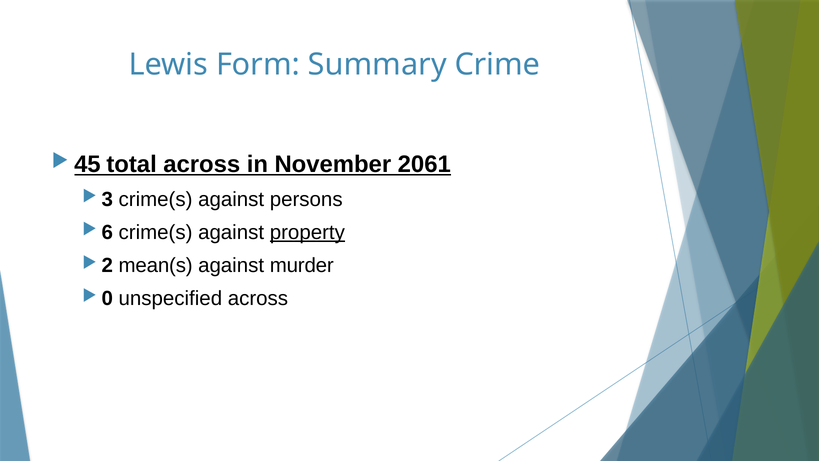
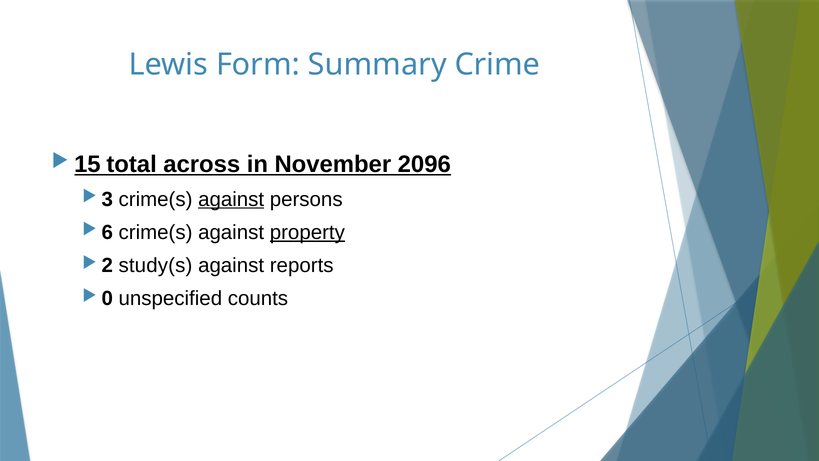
45: 45 -> 15
2061: 2061 -> 2096
against at (231, 199) underline: none -> present
mean(s: mean(s -> study(s
murder: murder -> reports
unspecified across: across -> counts
